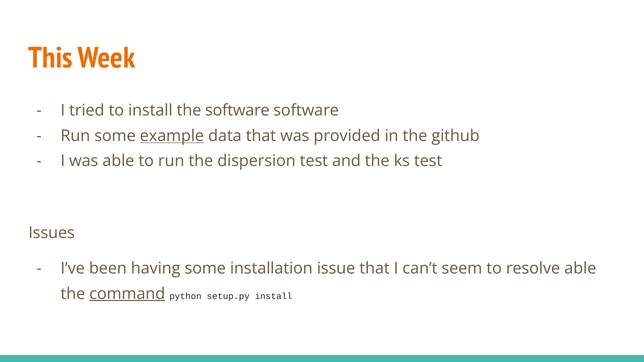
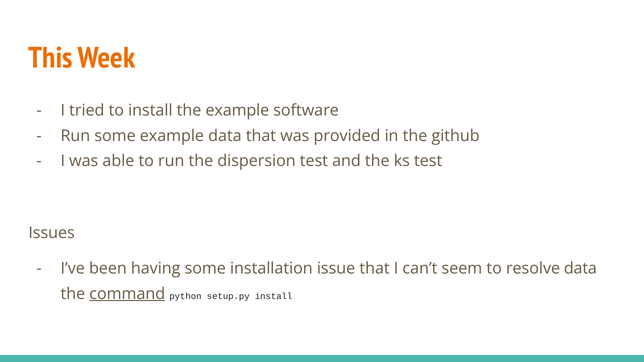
the software: software -> example
example at (172, 136) underline: present -> none
resolve able: able -> data
